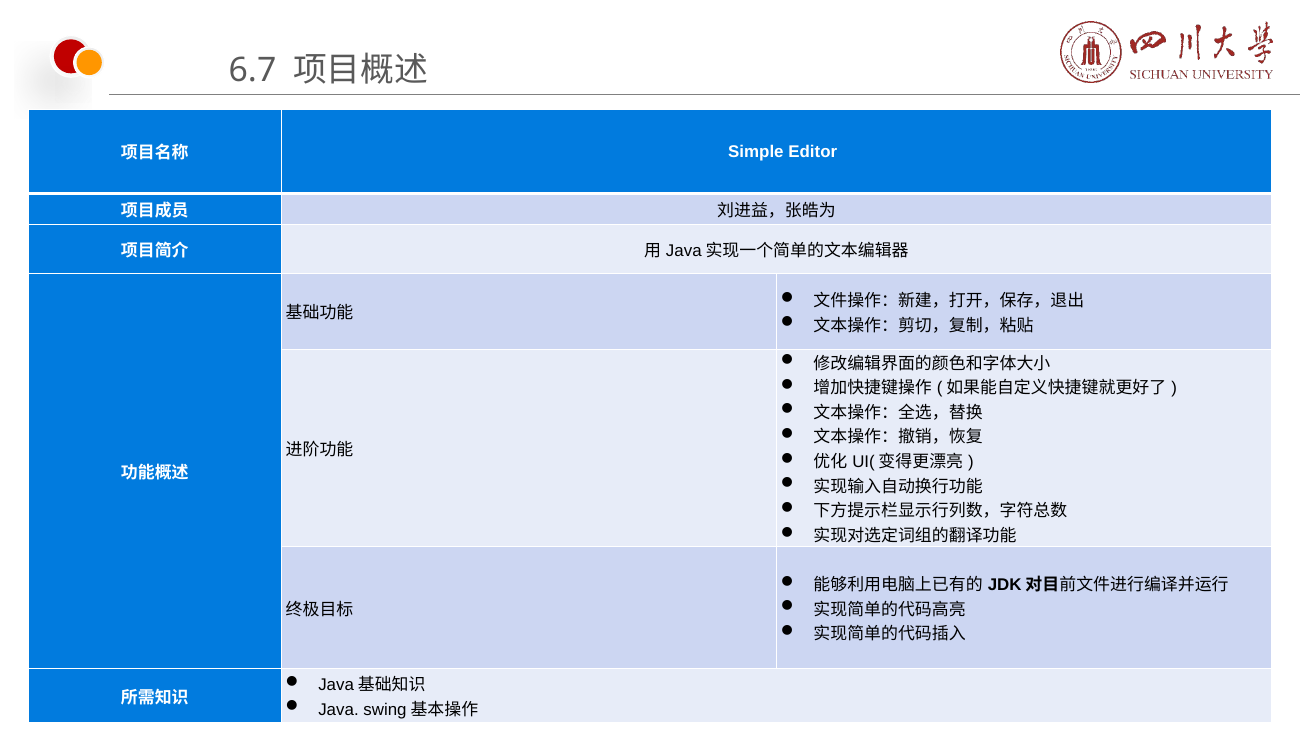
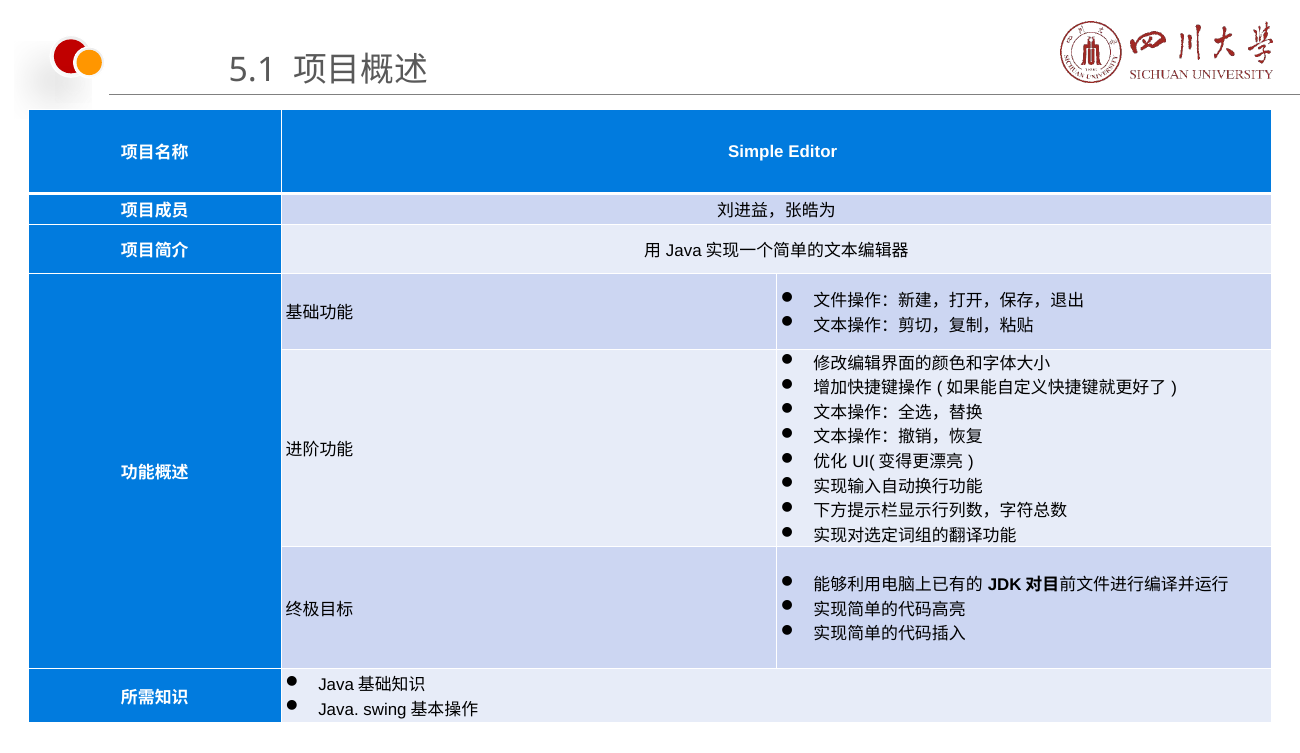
6.7: 6.7 -> 5.1
